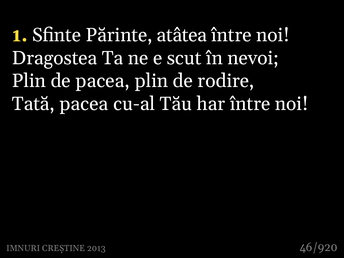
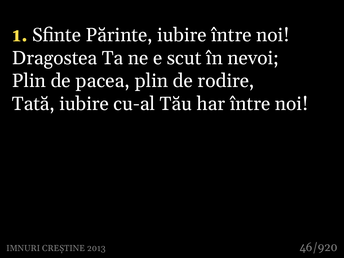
Părinte atâtea: atâtea -> iubire
Tată pacea: pacea -> iubire
